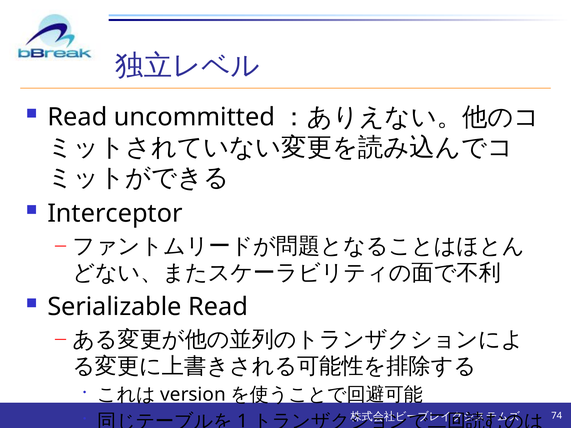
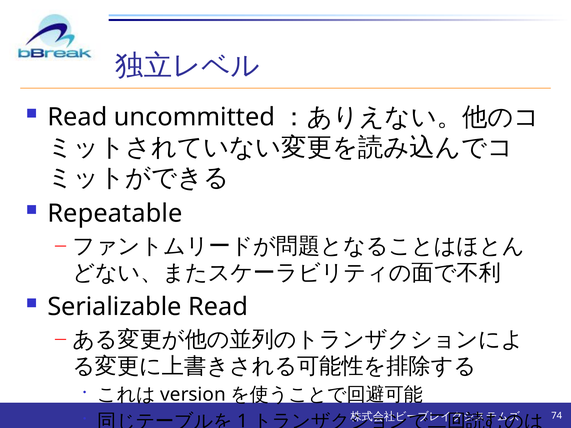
Interceptor: Interceptor -> Repeatable
